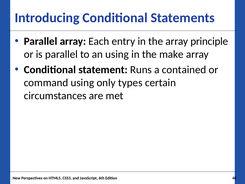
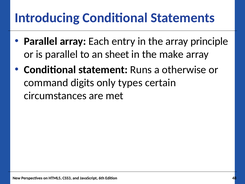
an using: using -> sheet
contained: contained -> otherwise
command using: using -> digits
